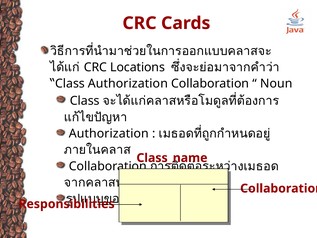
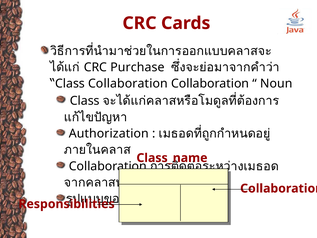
Locations: Locations -> Purchase
Class Authorization: Authorization -> Collaboration
